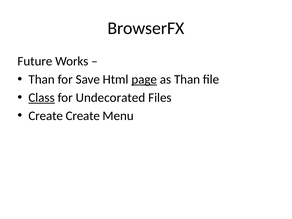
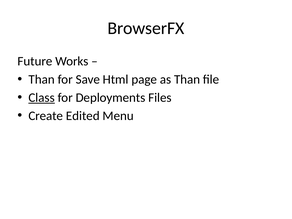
page underline: present -> none
Undecorated: Undecorated -> Deployments
Create Create: Create -> Edited
